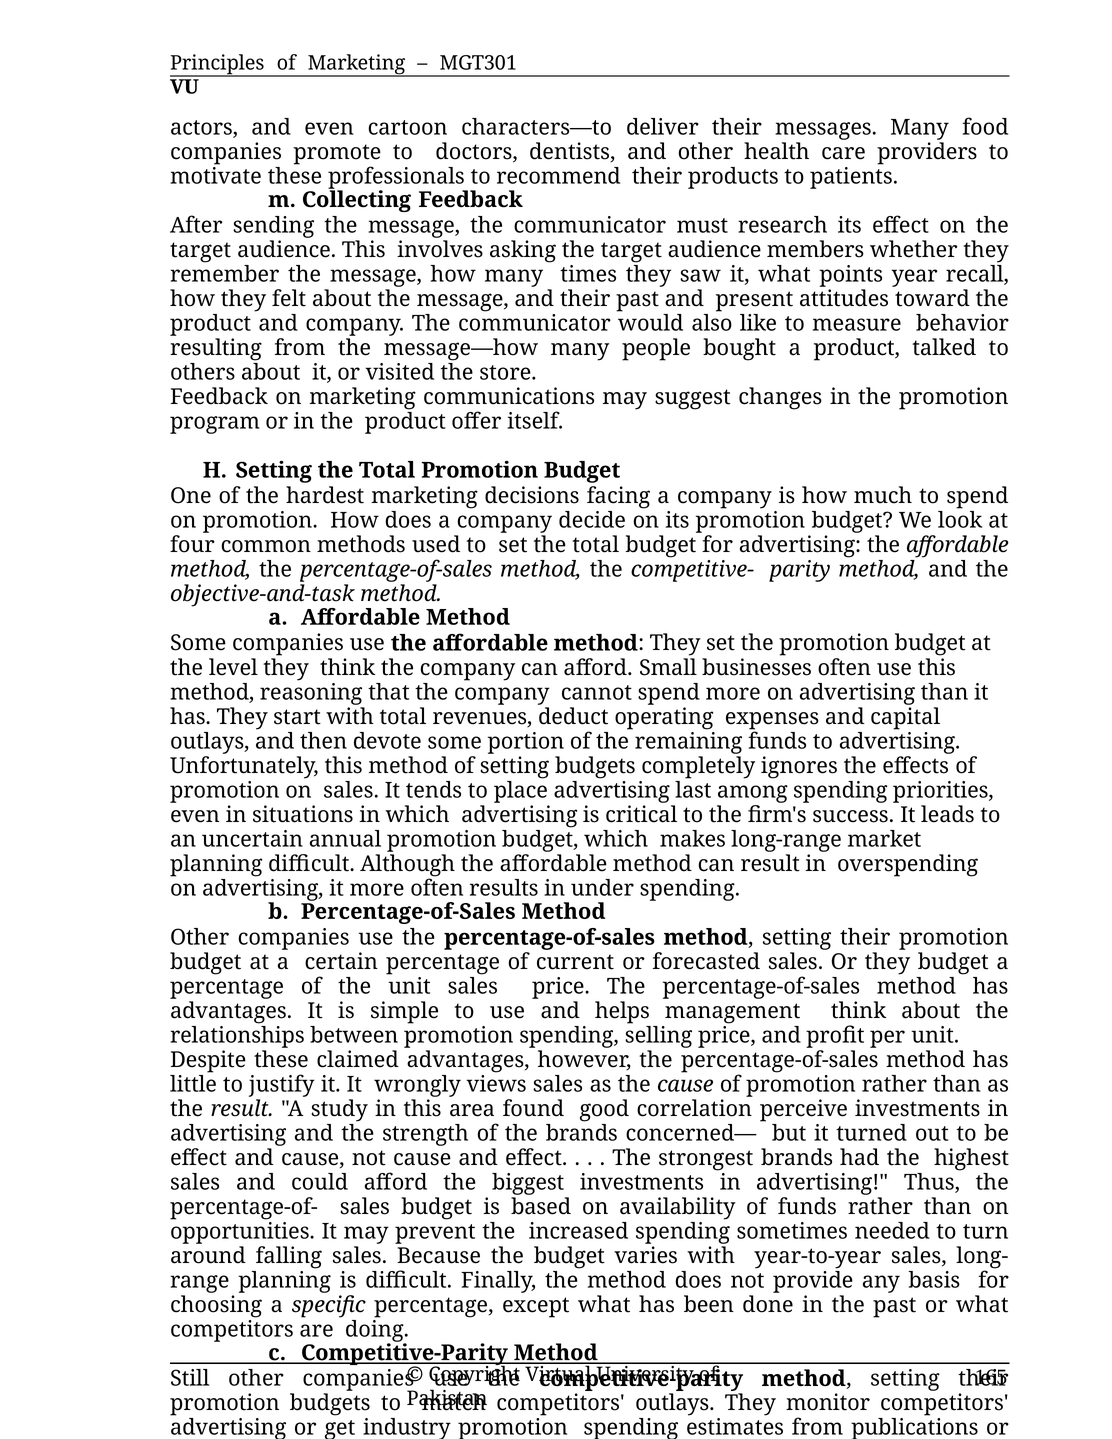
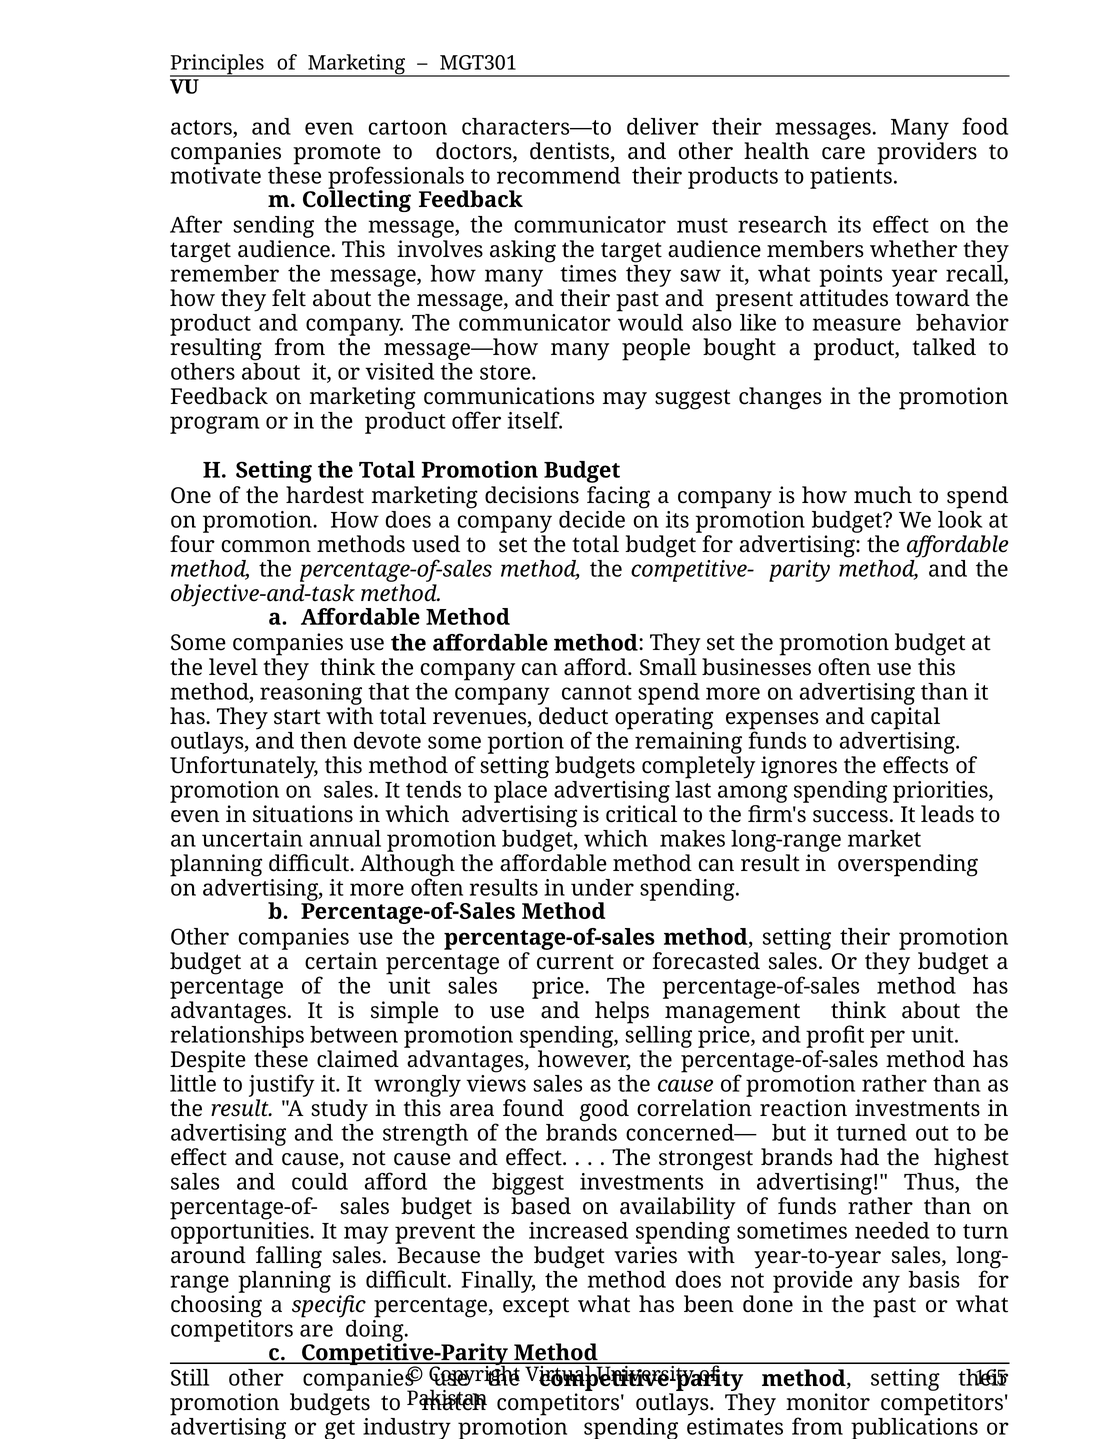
perceive: perceive -> reaction
